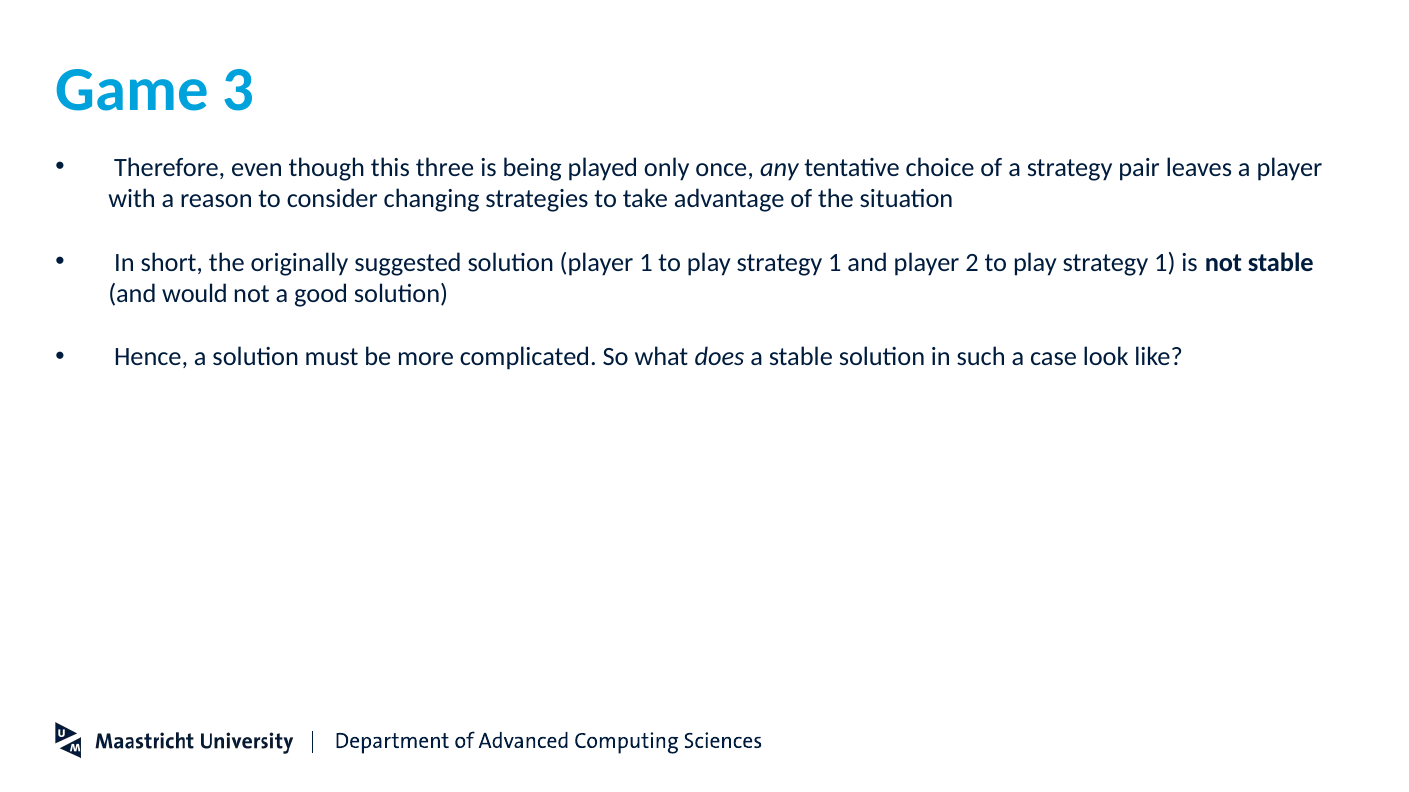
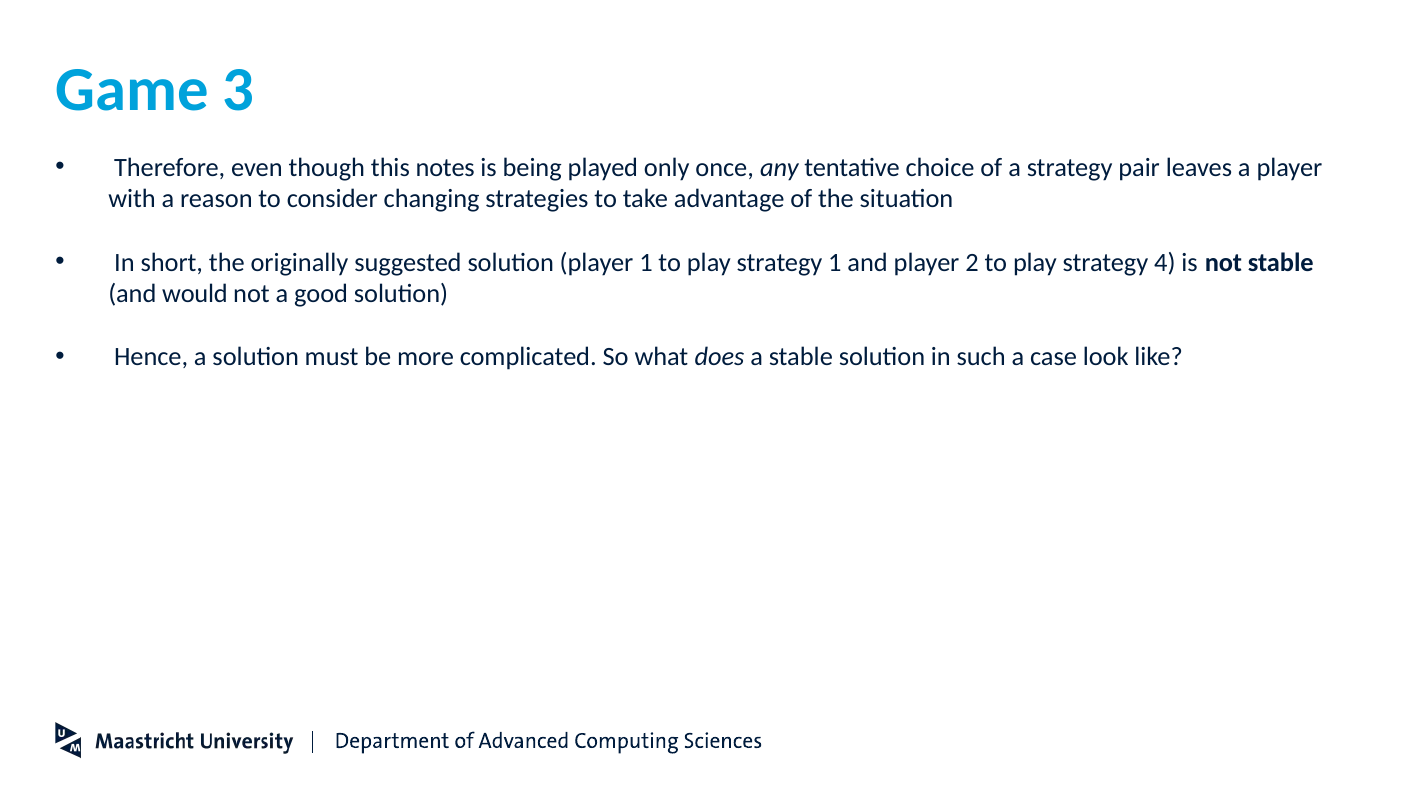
three: three -> notes
1 at (1165, 262): 1 -> 4
